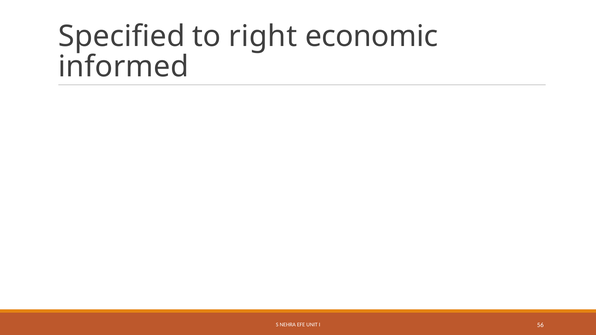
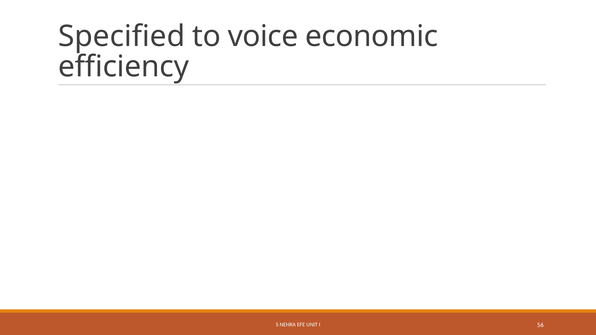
right: right -> voice
informed: informed -> efficiency
